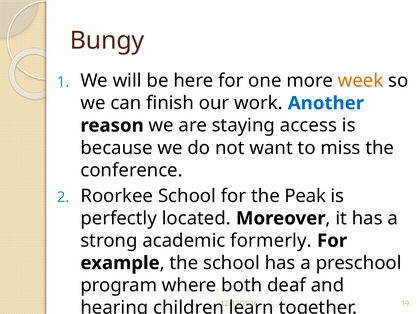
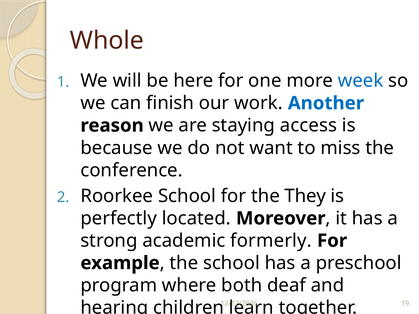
Bungy: Bungy -> Whole
week colour: orange -> blue
Peak: Peak -> They
